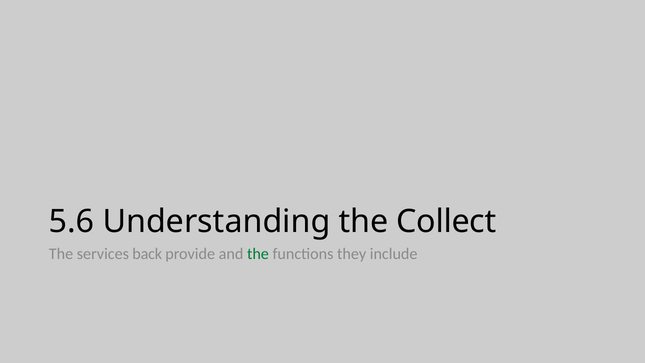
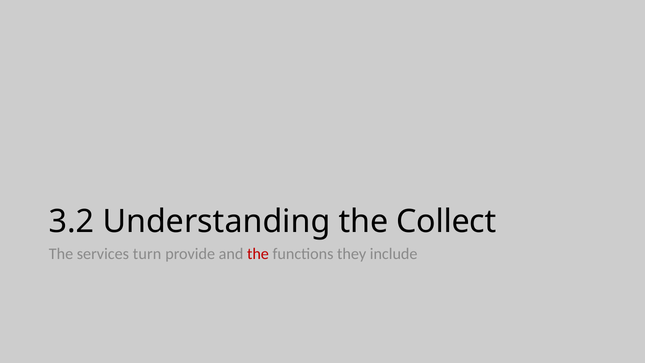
5.6: 5.6 -> 3.2
back: back -> turn
the at (258, 254) colour: green -> red
